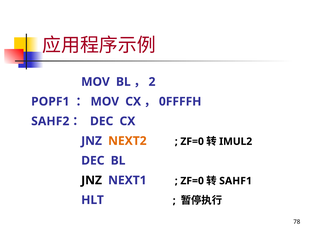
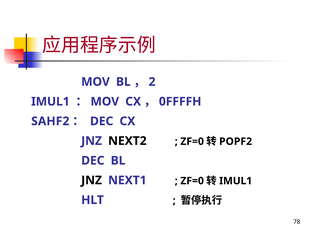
POPF1 at (50, 101): POPF1 -> IMUL1
NEXT2 colour: orange -> black
IMUL2: IMUL2 -> POPF2
SAHF1 at (236, 180): SAHF1 -> IMUL1
